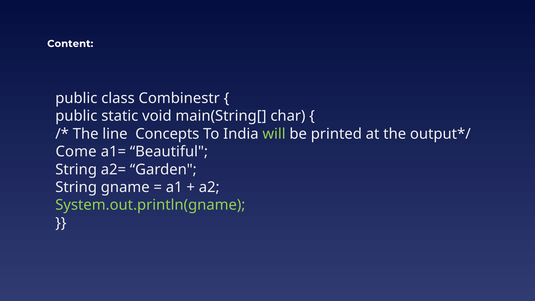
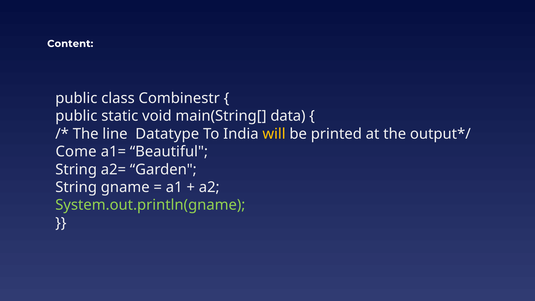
char: char -> data
Concepts: Concepts -> Datatype
will colour: light green -> yellow
